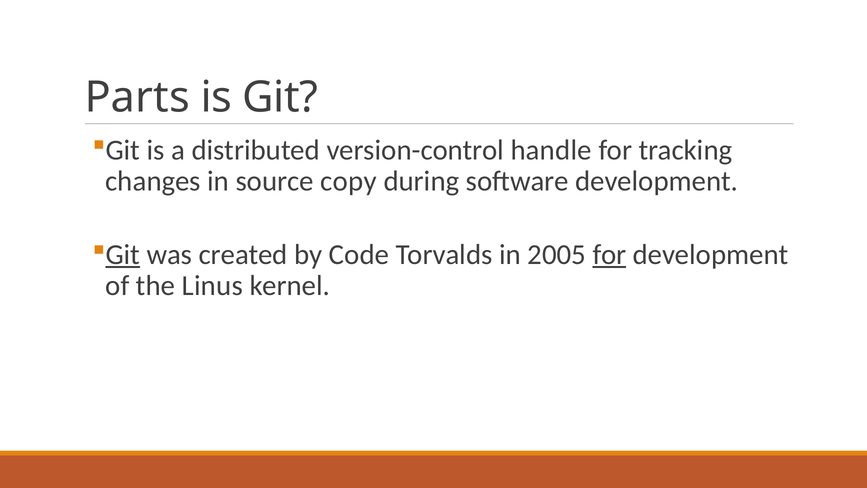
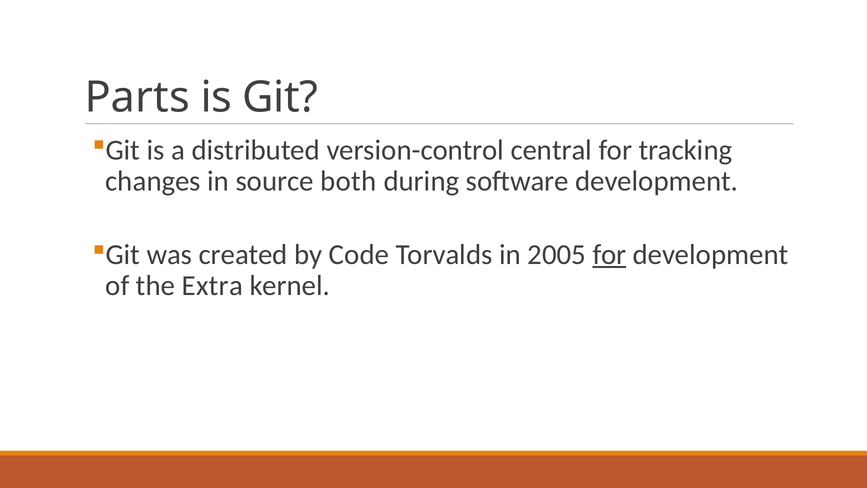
handle: handle -> central
copy: copy -> both
Git at (123, 255) underline: present -> none
Linus: Linus -> Extra
